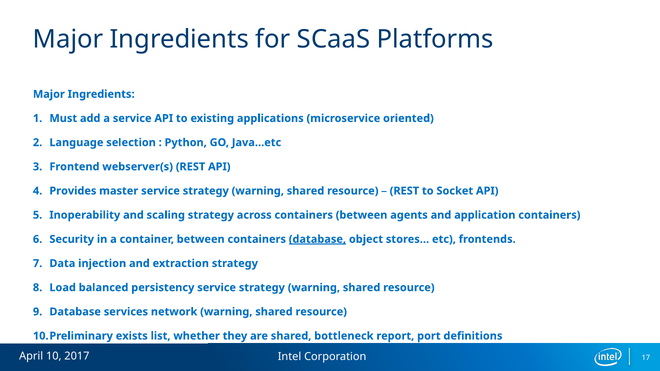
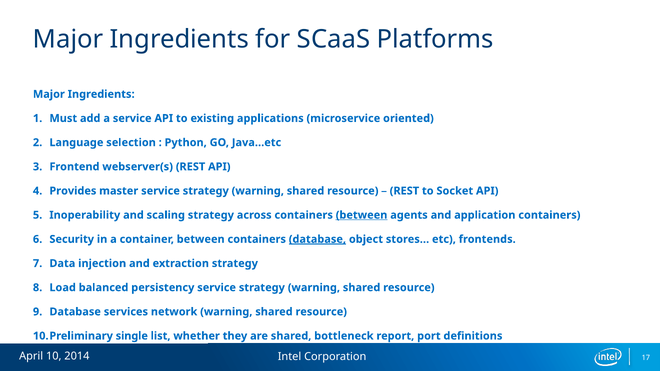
between at (362, 215) underline: none -> present
exists: exists -> single
2017: 2017 -> 2014
